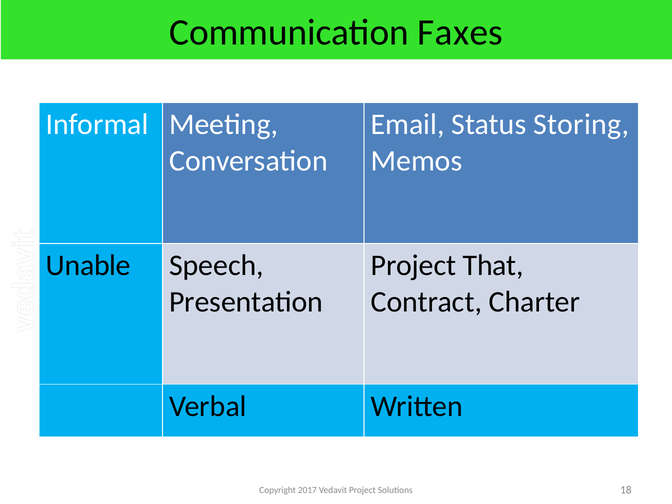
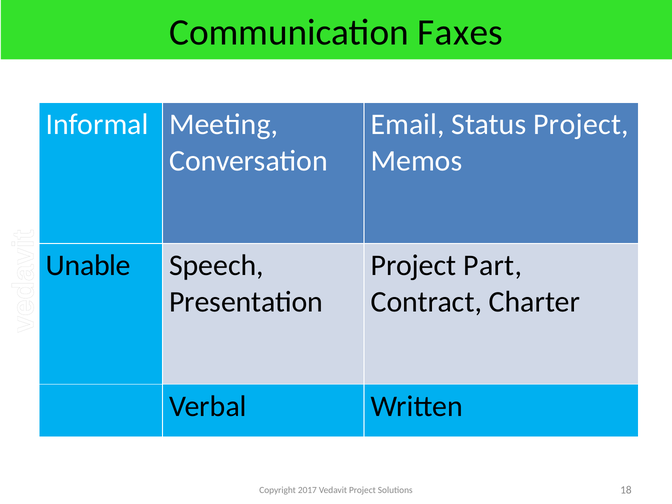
Status Storing: Storing -> Project
That: That -> Part
